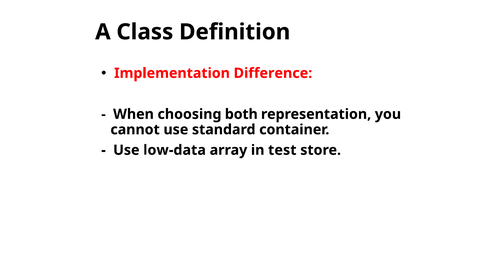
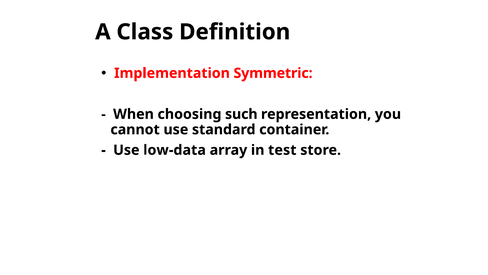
Difference: Difference -> Symmetric
both: both -> such
